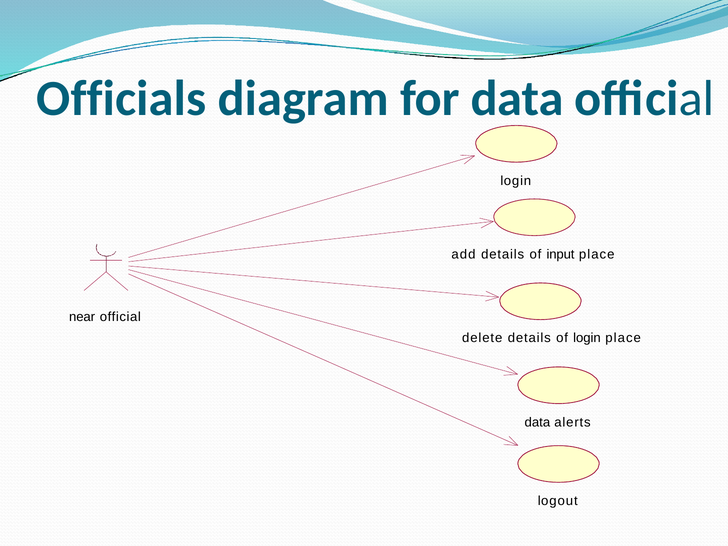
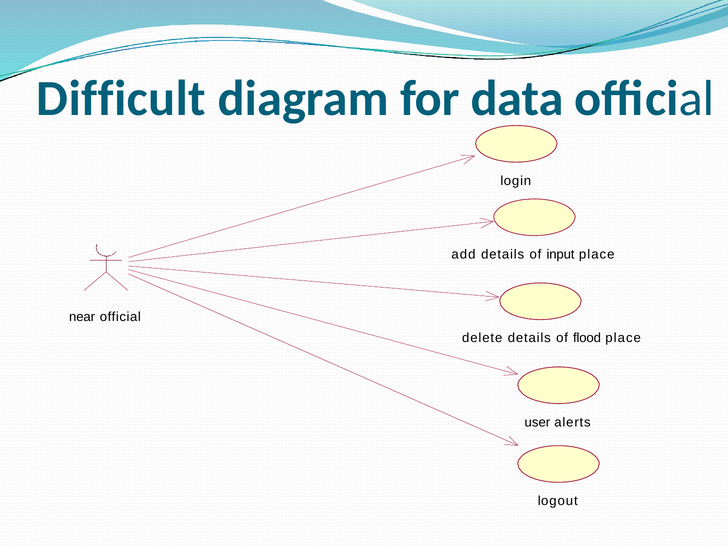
Officials: Officials -> Difficult
of login: login -> flood
data at (537, 422): data -> user
